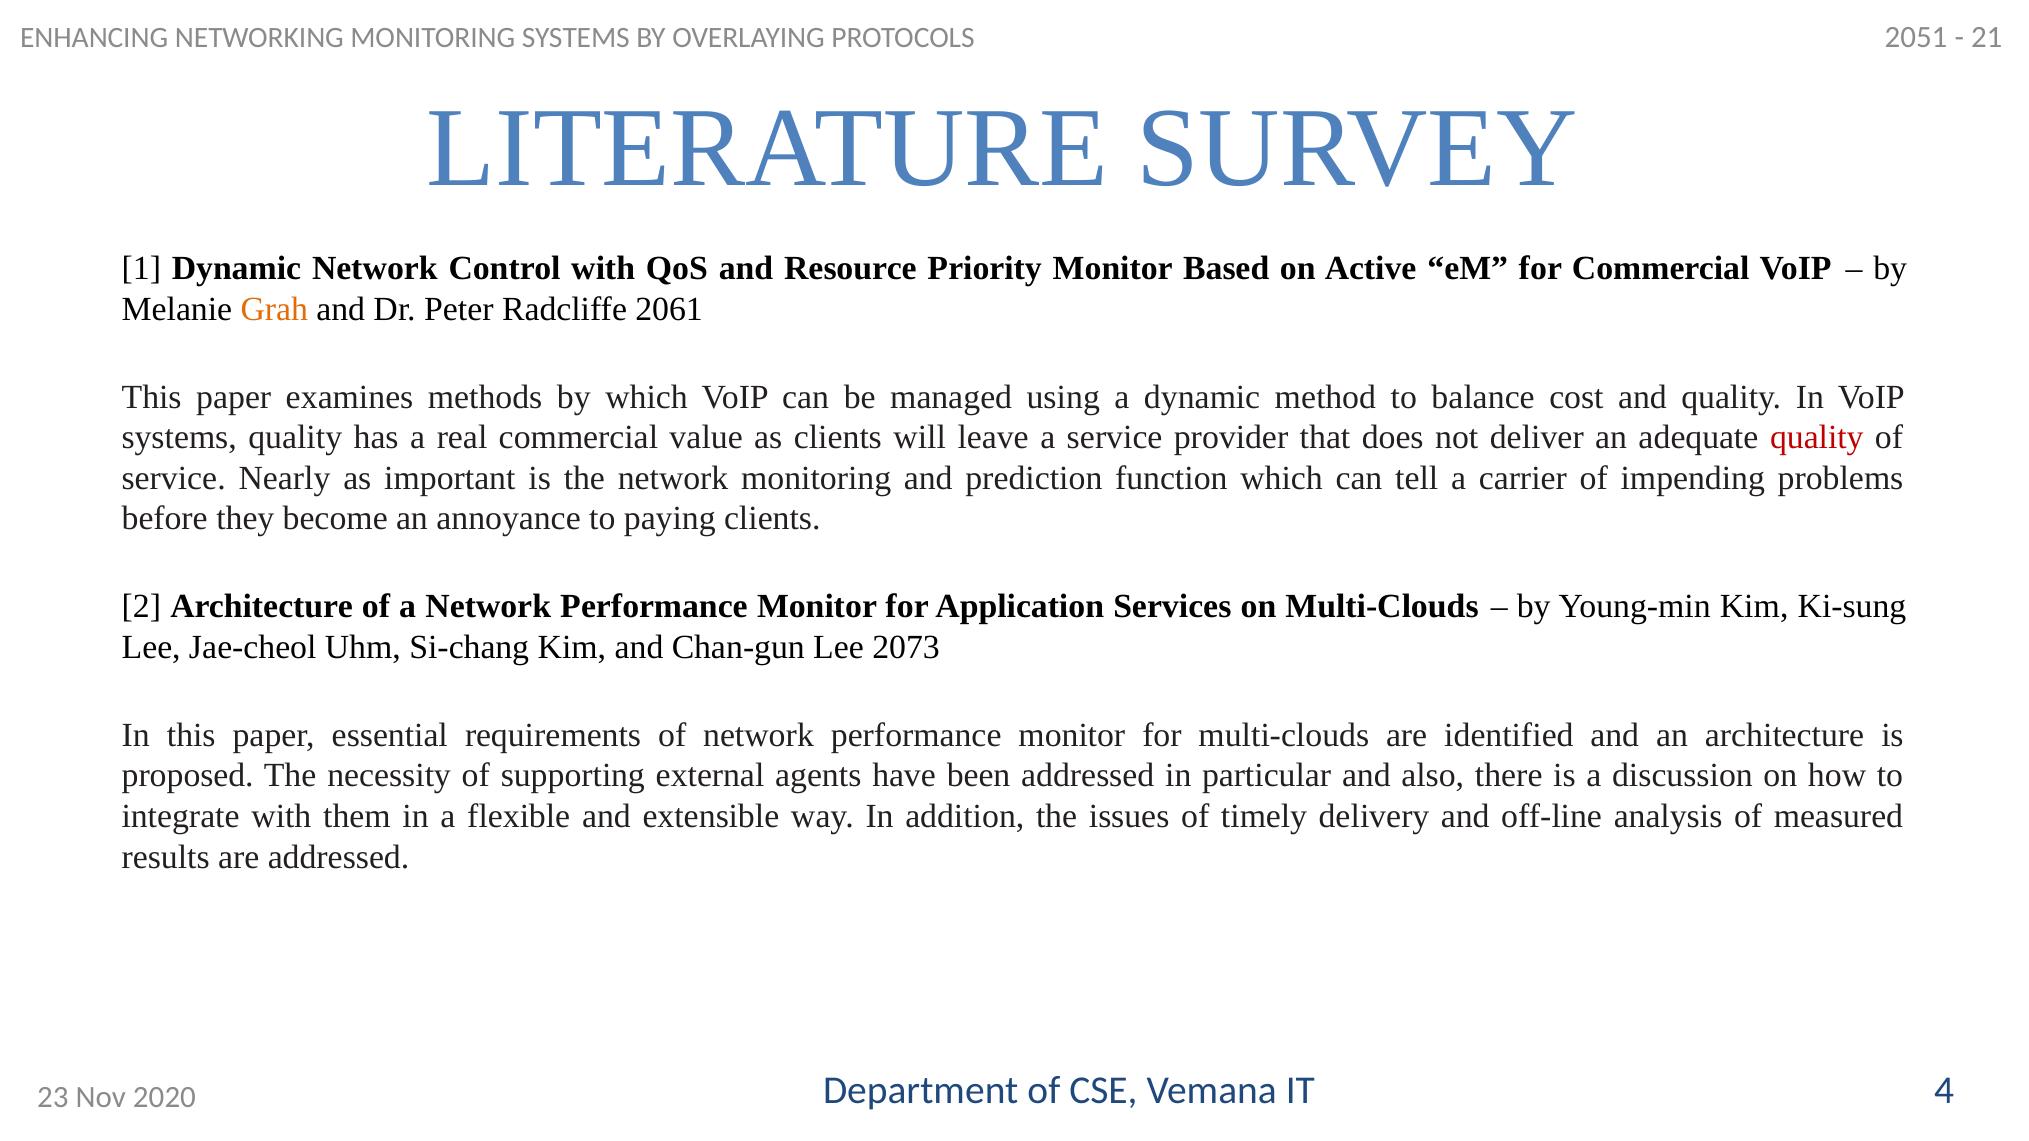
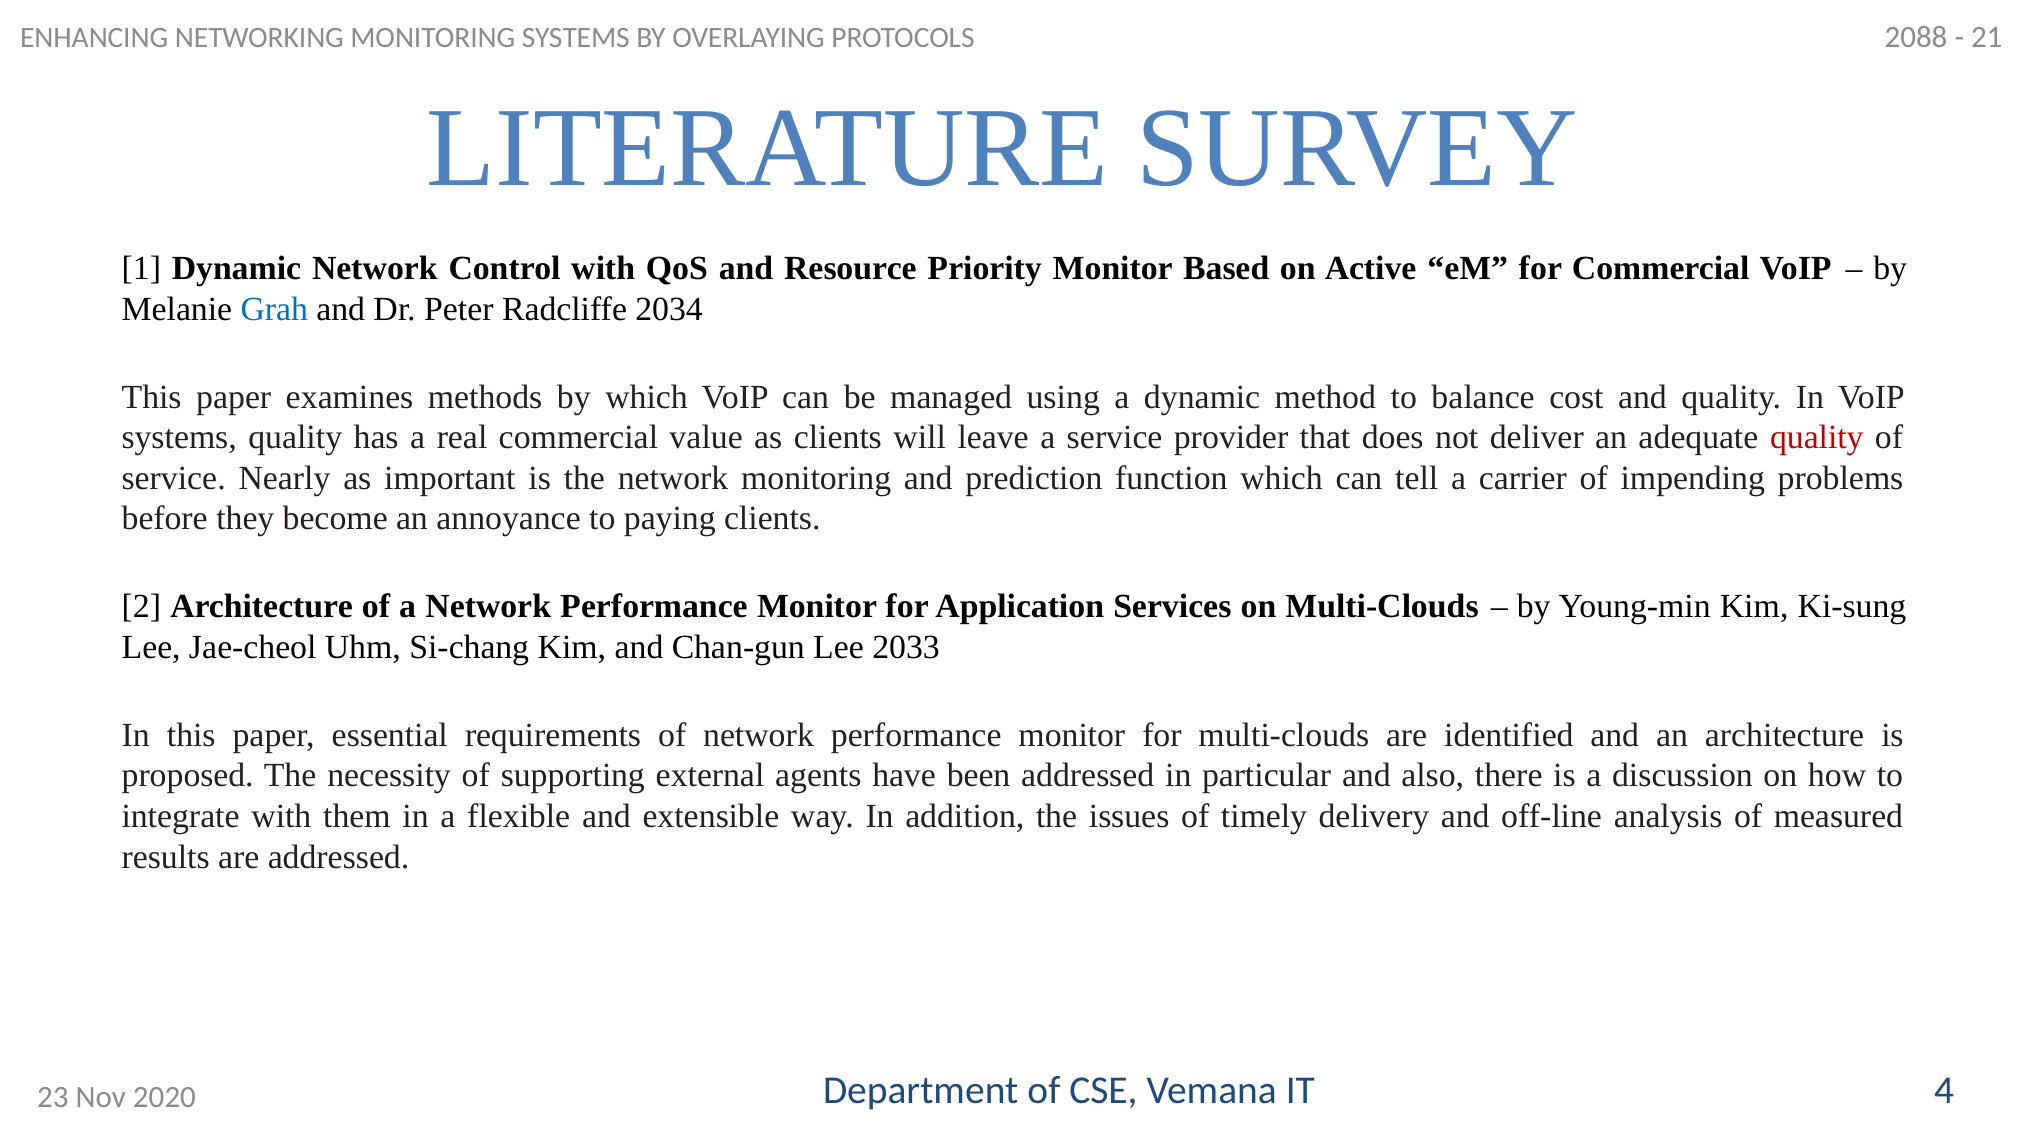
2051: 2051 -> 2088
Grah colour: orange -> blue
2061: 2061 -> 2034
2073: 2073 -> 2033
